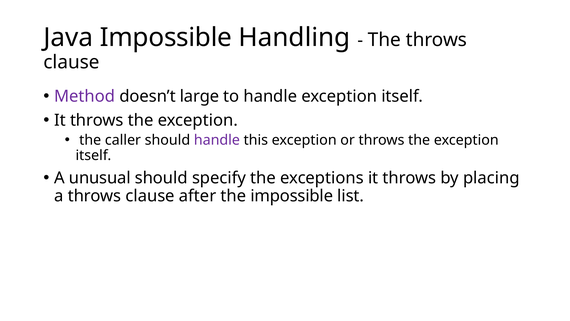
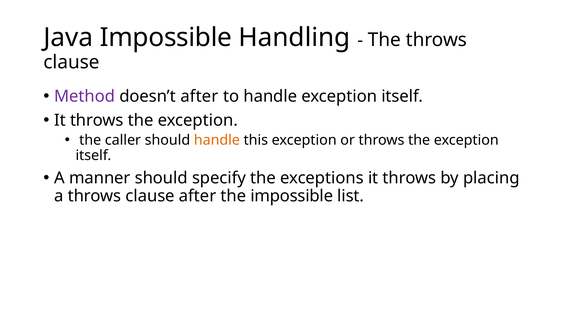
doesn’t large: large -> after
handle at (217, 140) colour: purple -> orange
unusual: unusual -> manner
